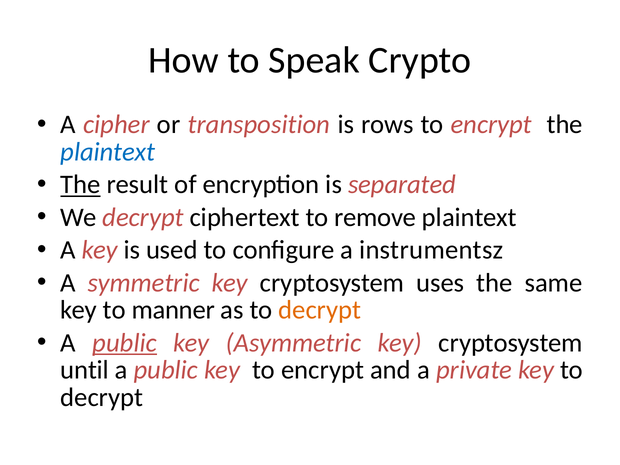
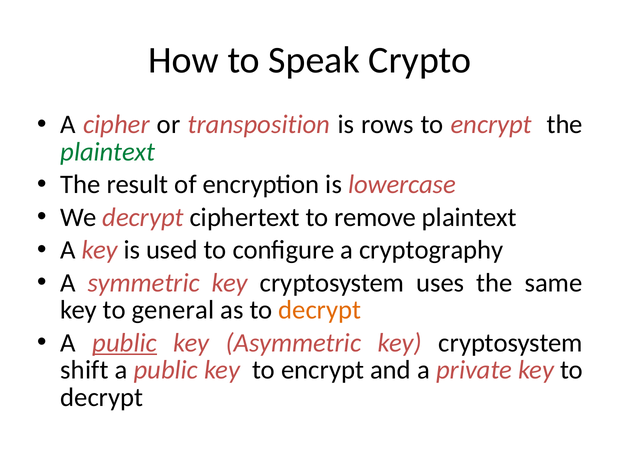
plaintext at (108, 152) colour: blue -> green
The at (81, 185) underline: present -> none
separated: separated -> lowercase
instrumentsz: instrumentsz -> cryptography
manner: manner -> general
until: until -> shift
